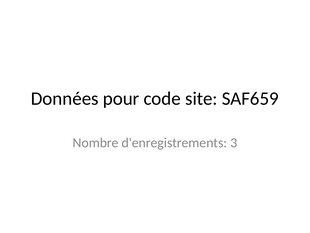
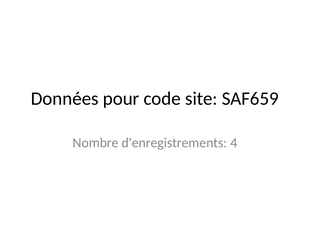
3: 3 -> 4
